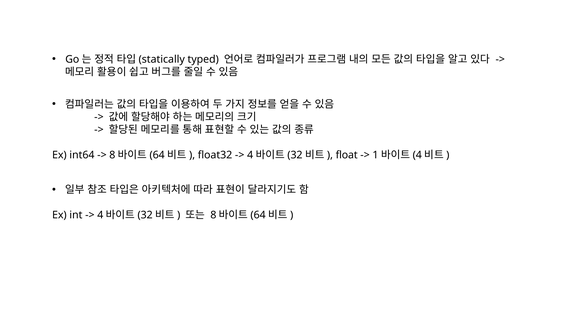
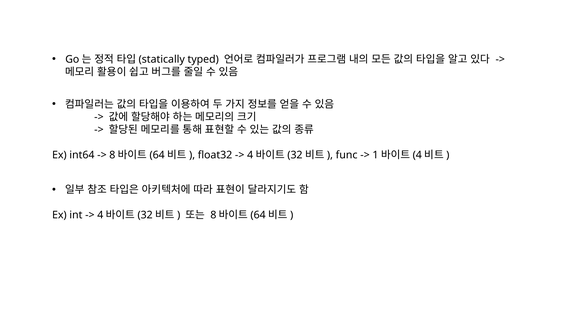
float: float -> func
